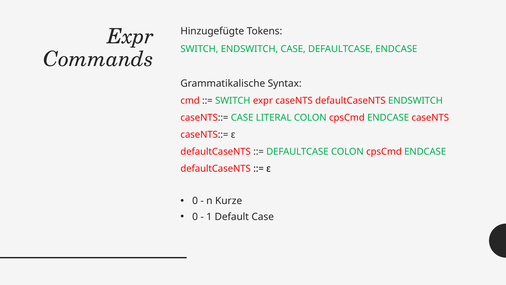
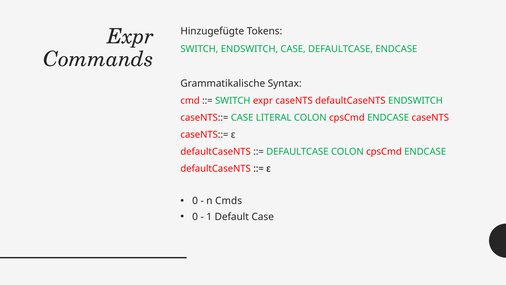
Kurze: Kurze -> Cmds
